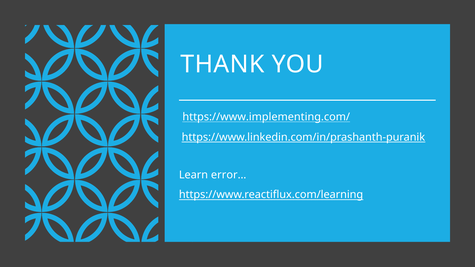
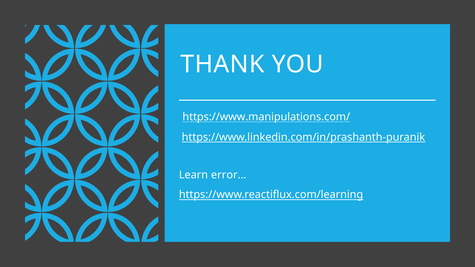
https://www.implementing.com/: https://www.implementing.com/ -> https://www.manipulations.com/
